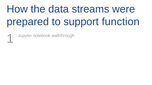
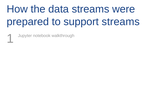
support function: function -> streams
